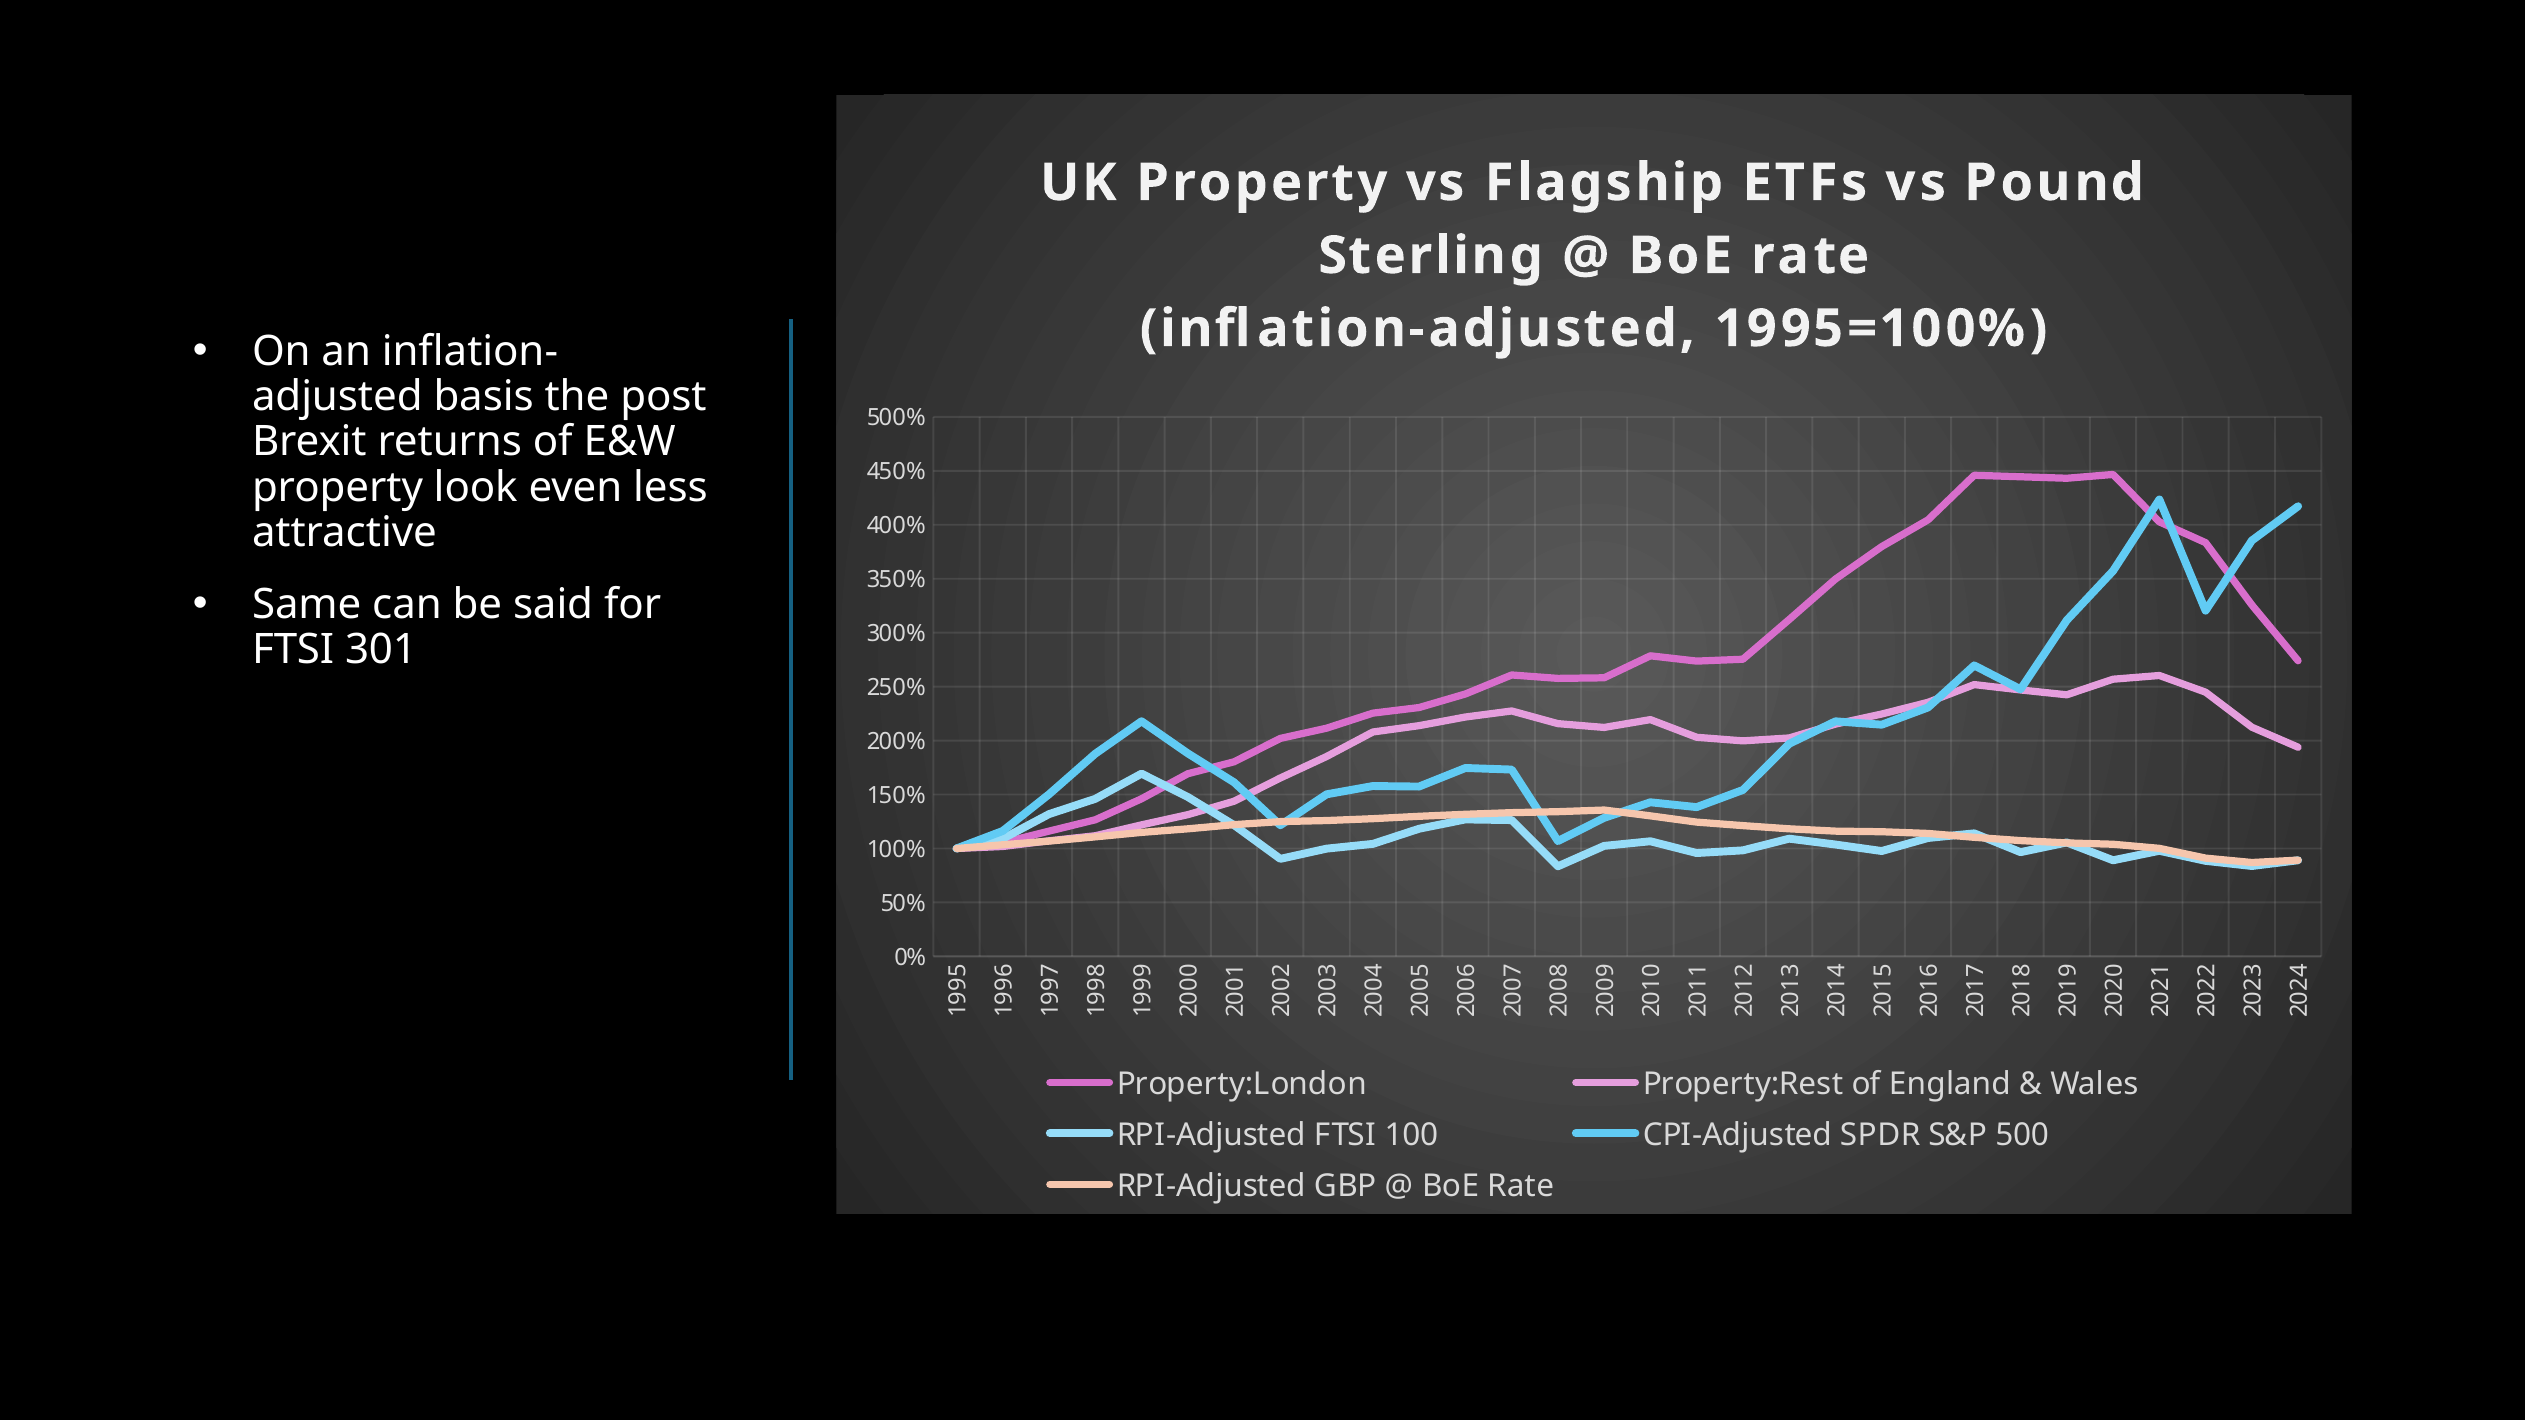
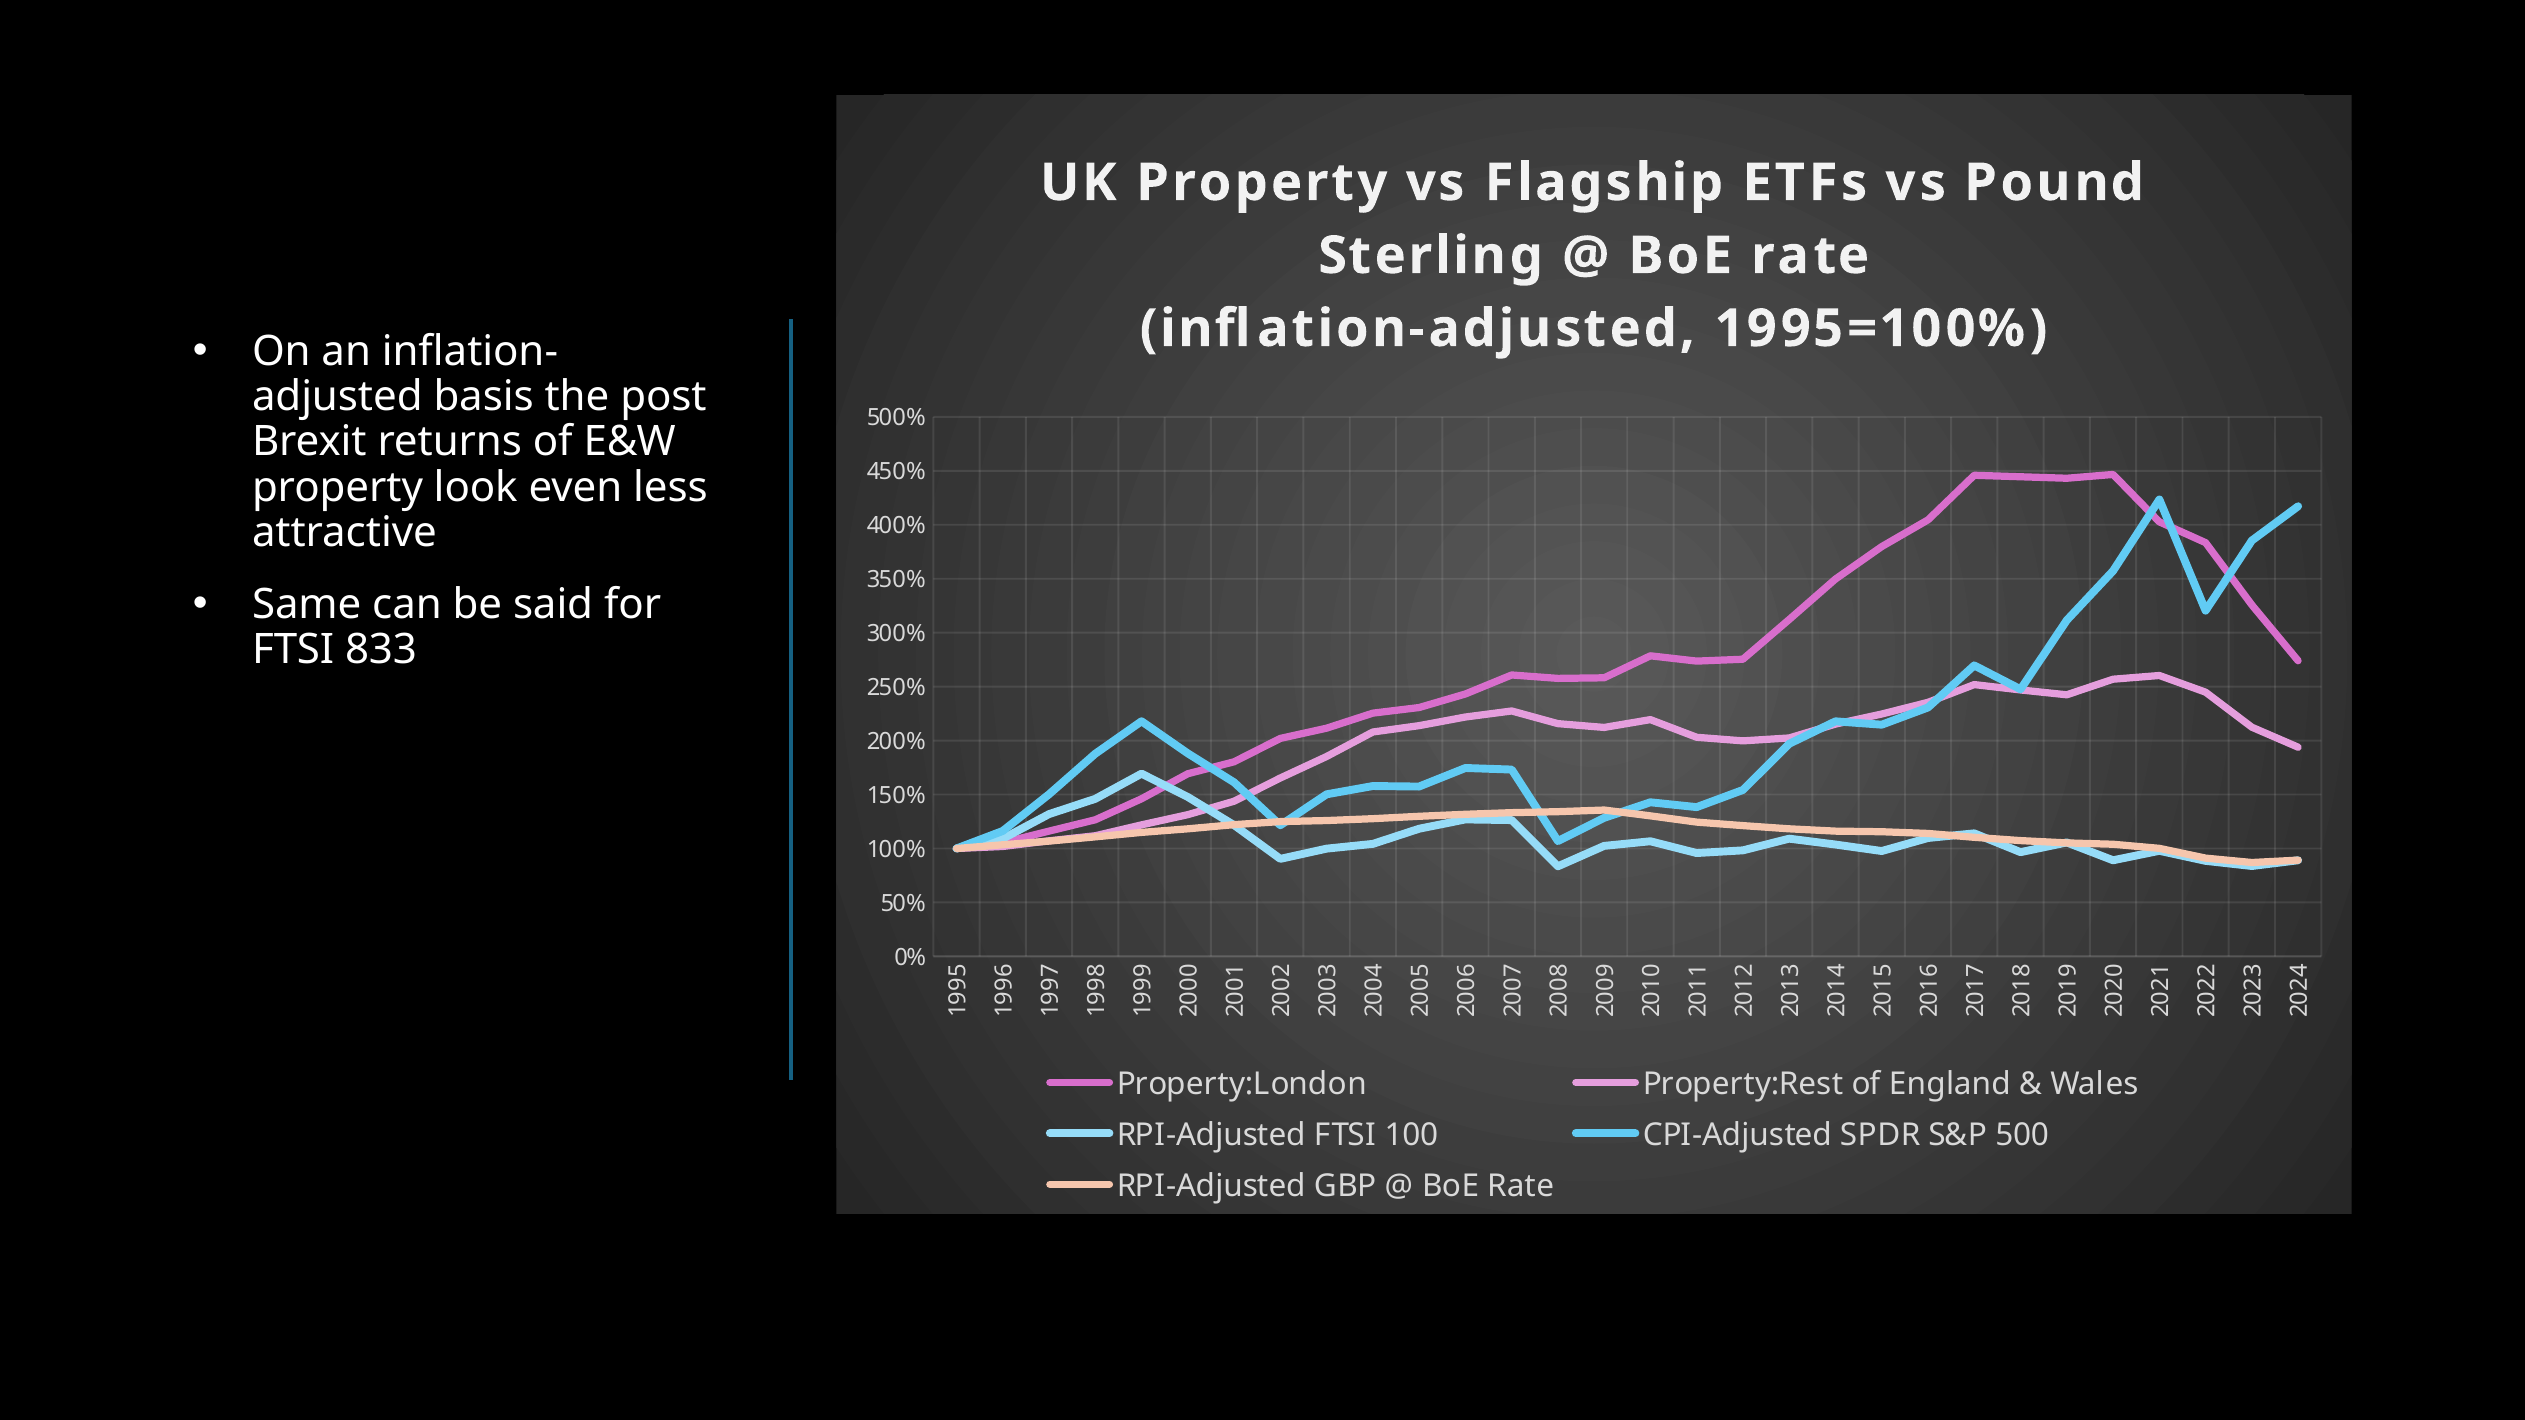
301: 301 -> 833
